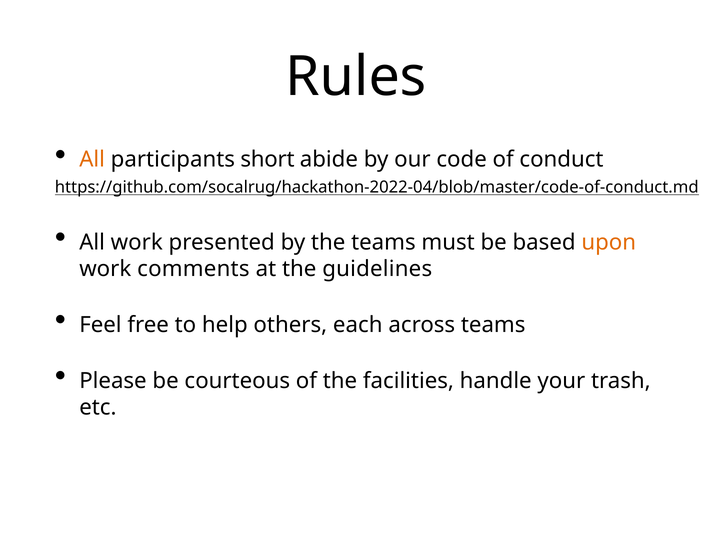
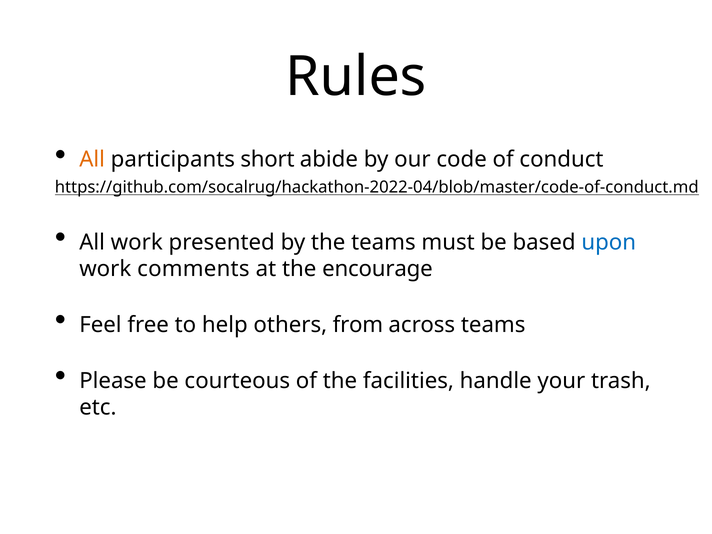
upon colour: orange -> blue
guidelines: guidelines -> encourage
each: each -> from
